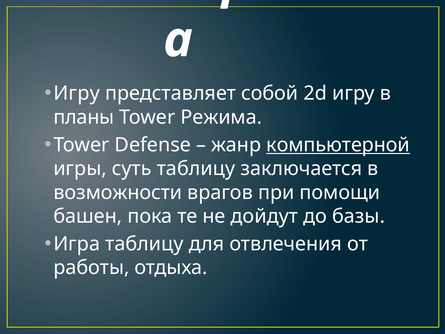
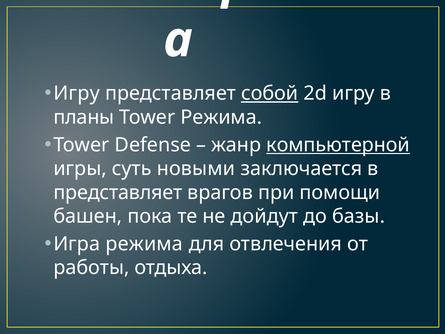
собой underline: none -> present
суть таблицу: таблицу -> новыми
возможности at (118, 192): возможности -> представляет
Игра таблицу: таблицу -> режима
